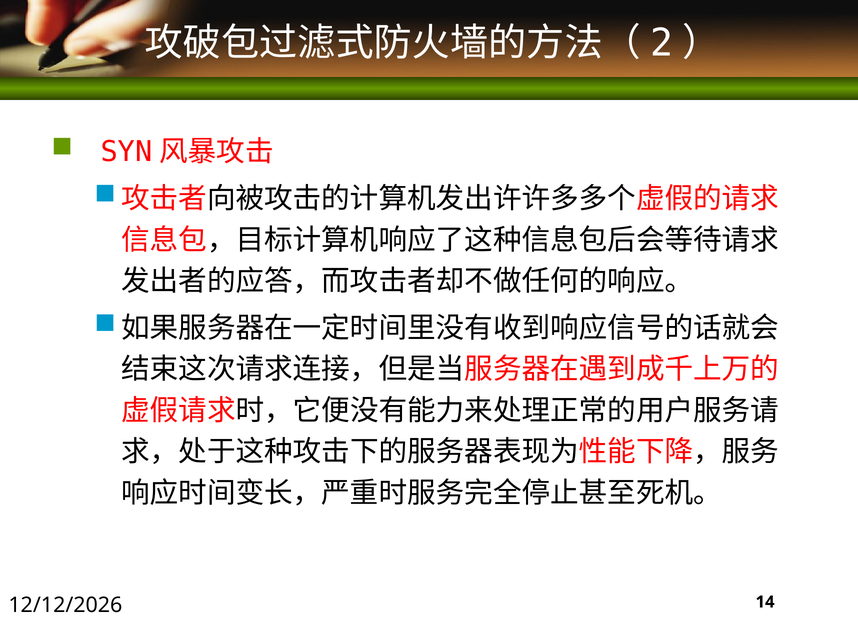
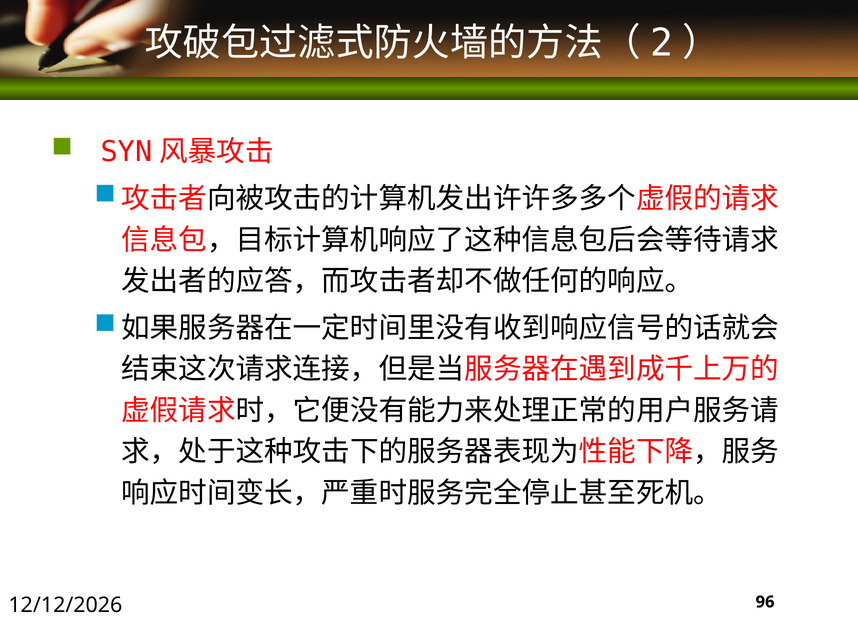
14: 14 -> 96
